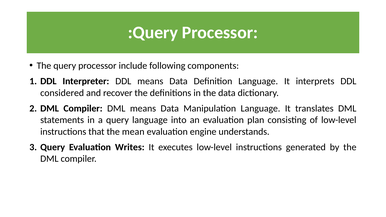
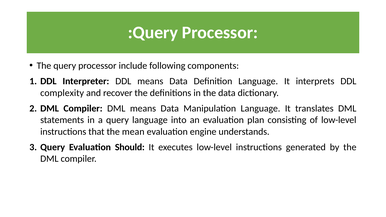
considered: considered -> complexity
Writes: Writes -> Should
